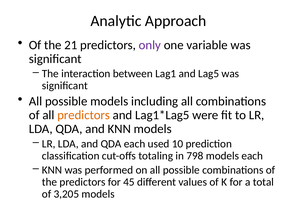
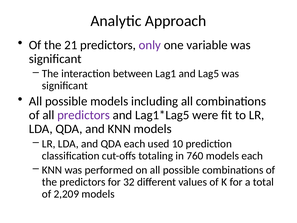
predictors at (84, 115) colour: orange -> purple
798: 798 -> 760
45: 45 -> 32
3,205: 3,205 -> 2,209
